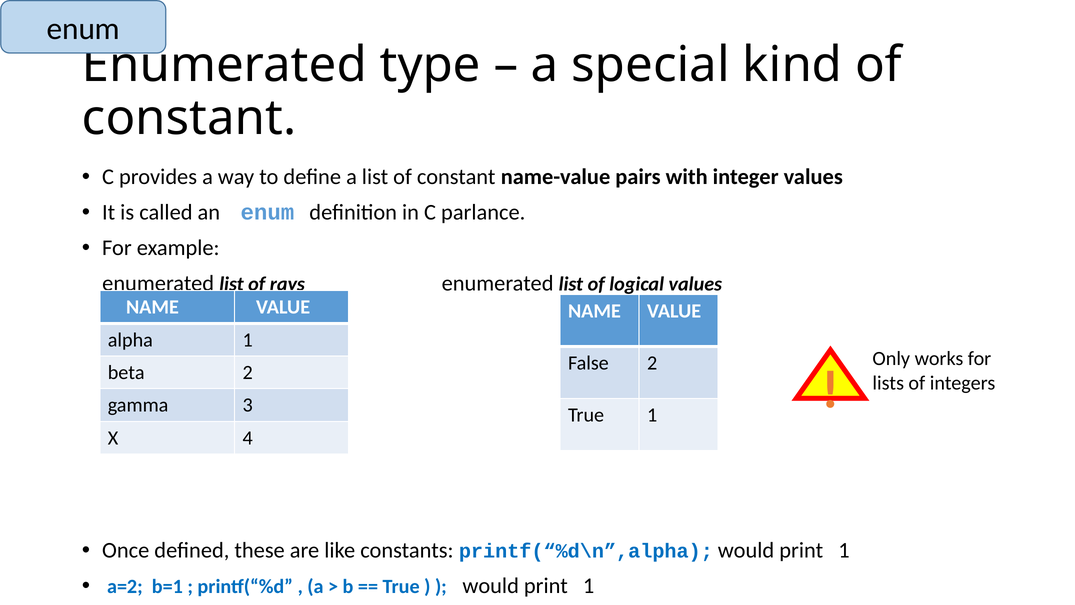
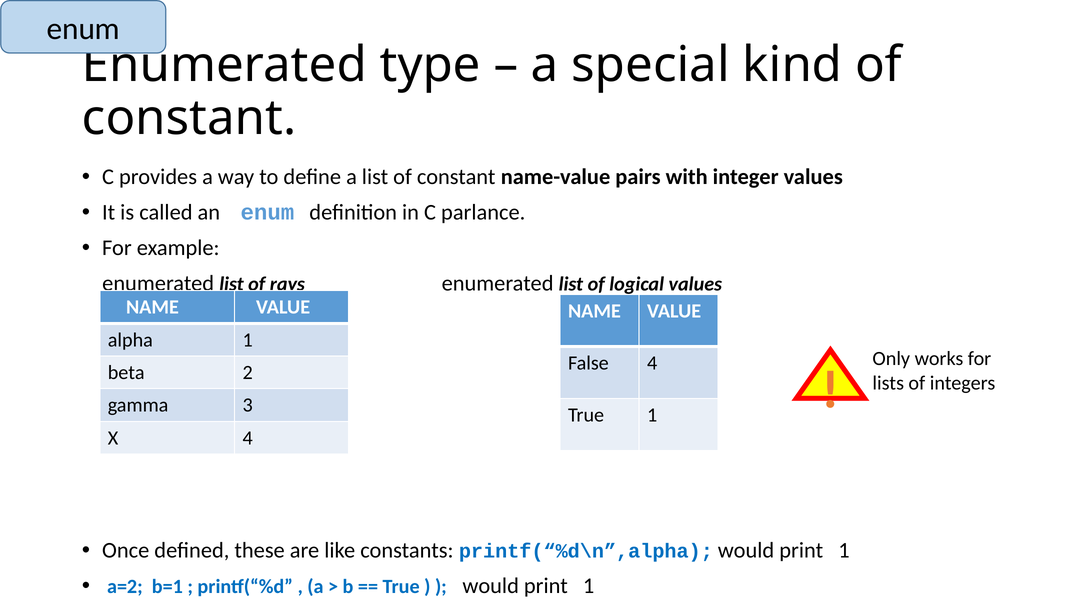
False 2: 2 -> 4
